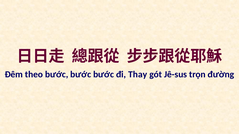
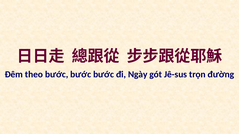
Thay: Thay -> Ngày
